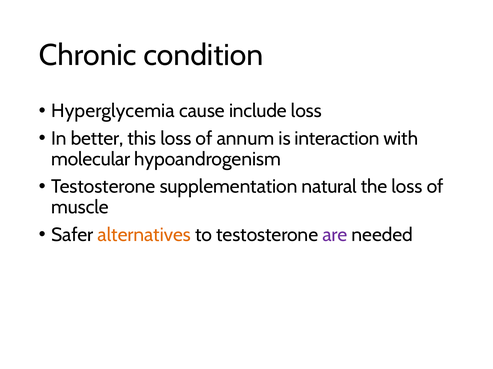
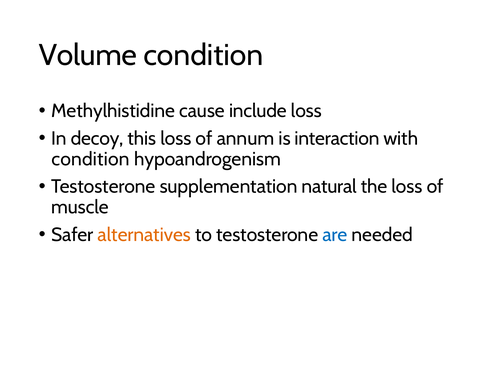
Chronic: Chronic -> Volume
Hyperglycemia: Hyperglycemia -> Methylhistidine
better: better -> decoy
molecular at (91, 159): molecular -> condition
are colour: purple -> blue
